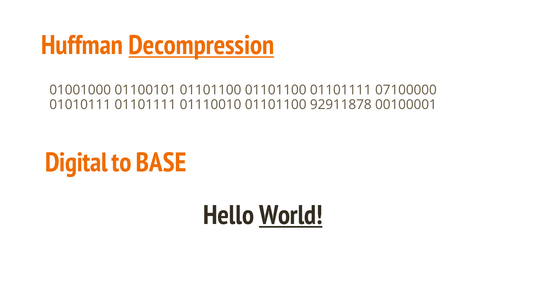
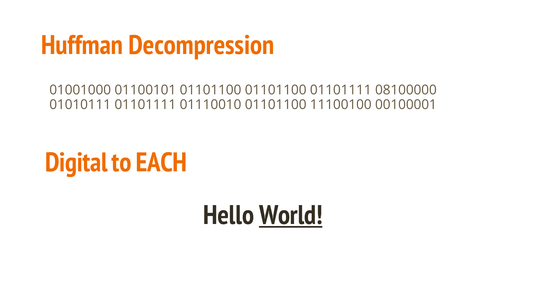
Decompression underline: present -> none
07100000: 07100000 -> 08100000
92911878: 92911878 -> 11100100
BASE: BASE -> EACH
